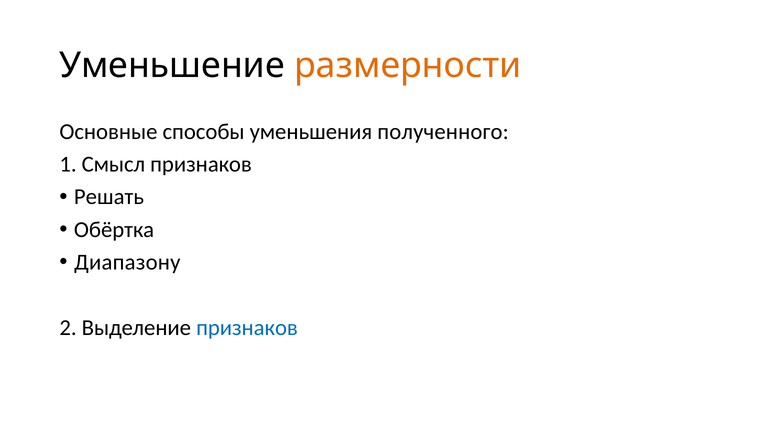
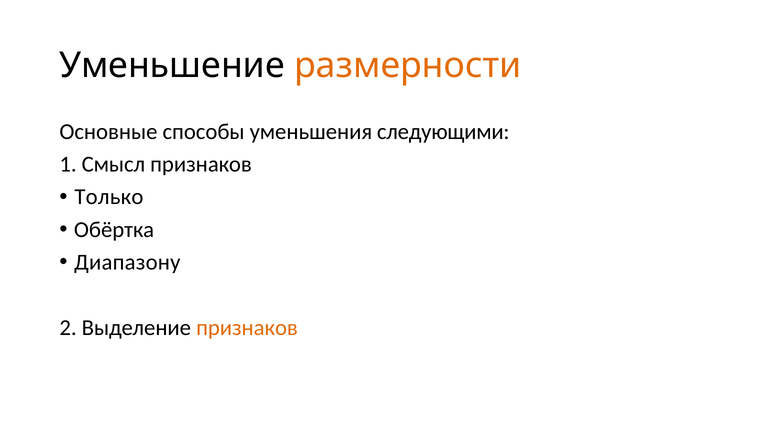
полученного: полученного -> следующими
Решать: Решать -> Только
признаков at (247, 328) colour: blue -> orange
